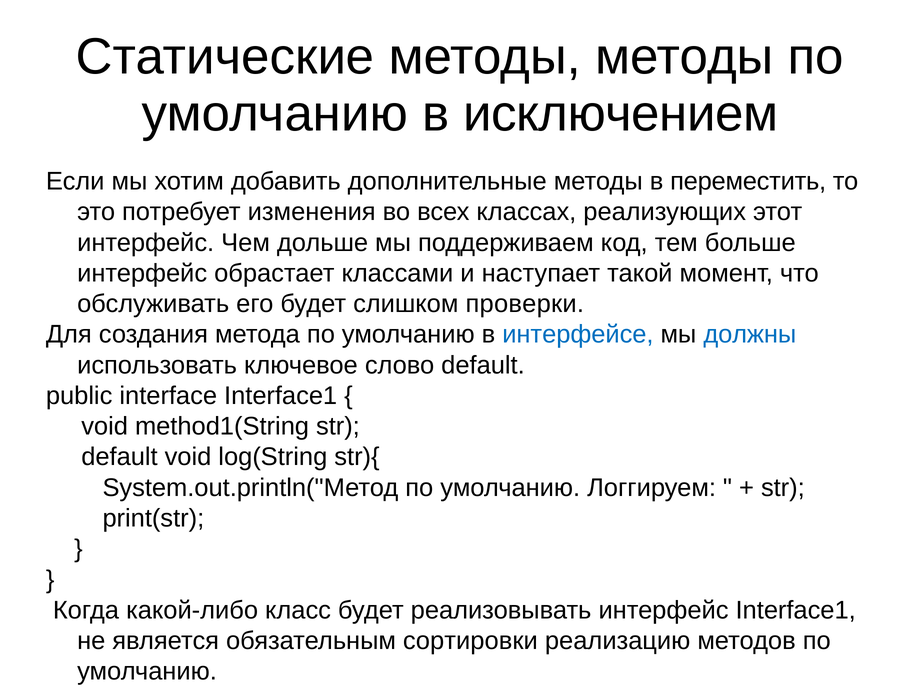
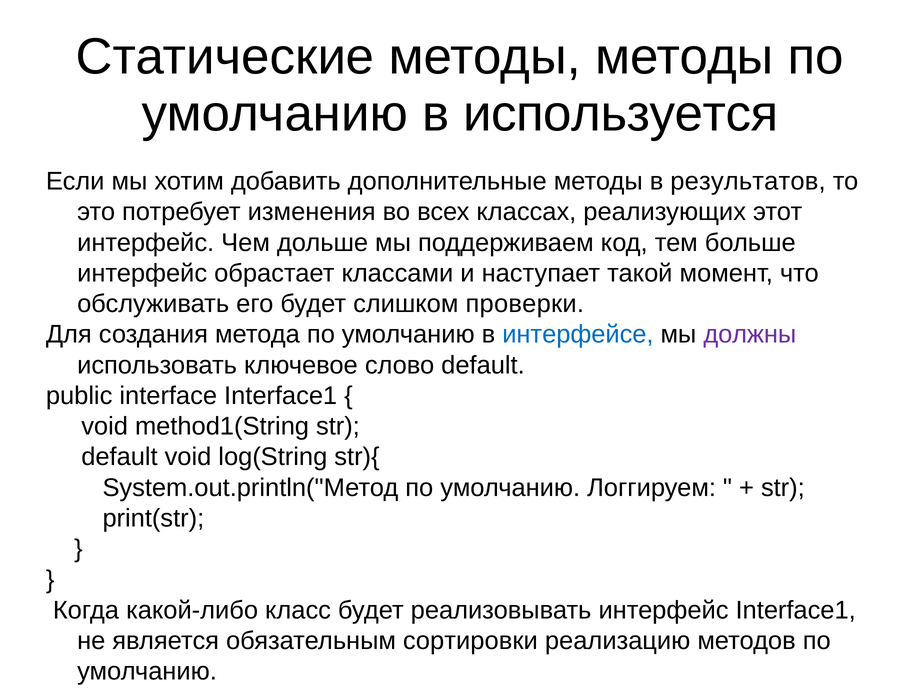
исключением: исключением -> используется
переместить: переместить -> результатов
должны colour: blue -> purple
